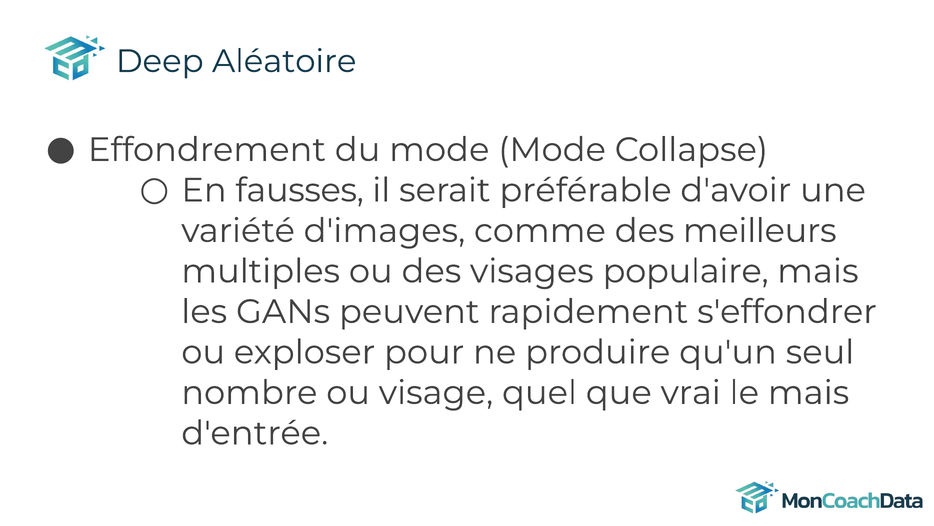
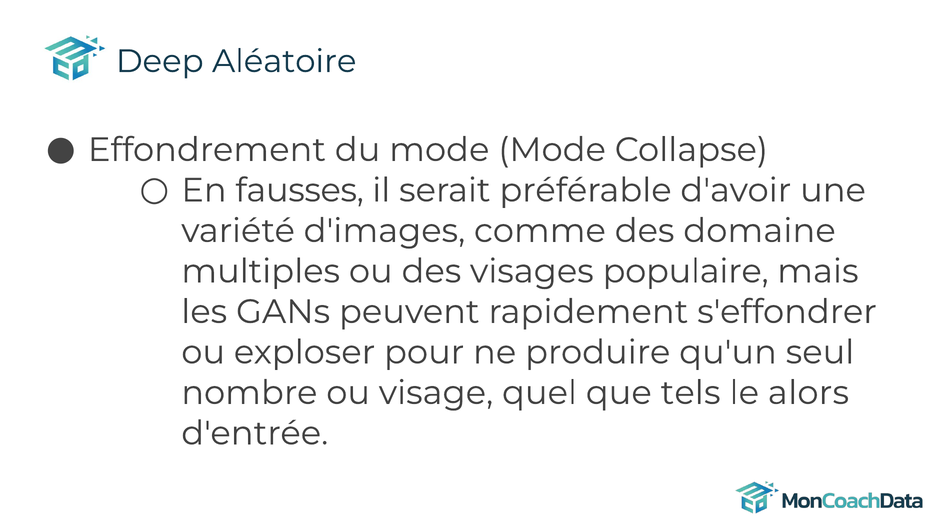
meilleurs: meilleurs -> domaine
vrai: vrai -> tels
le mais: mais -> alors
